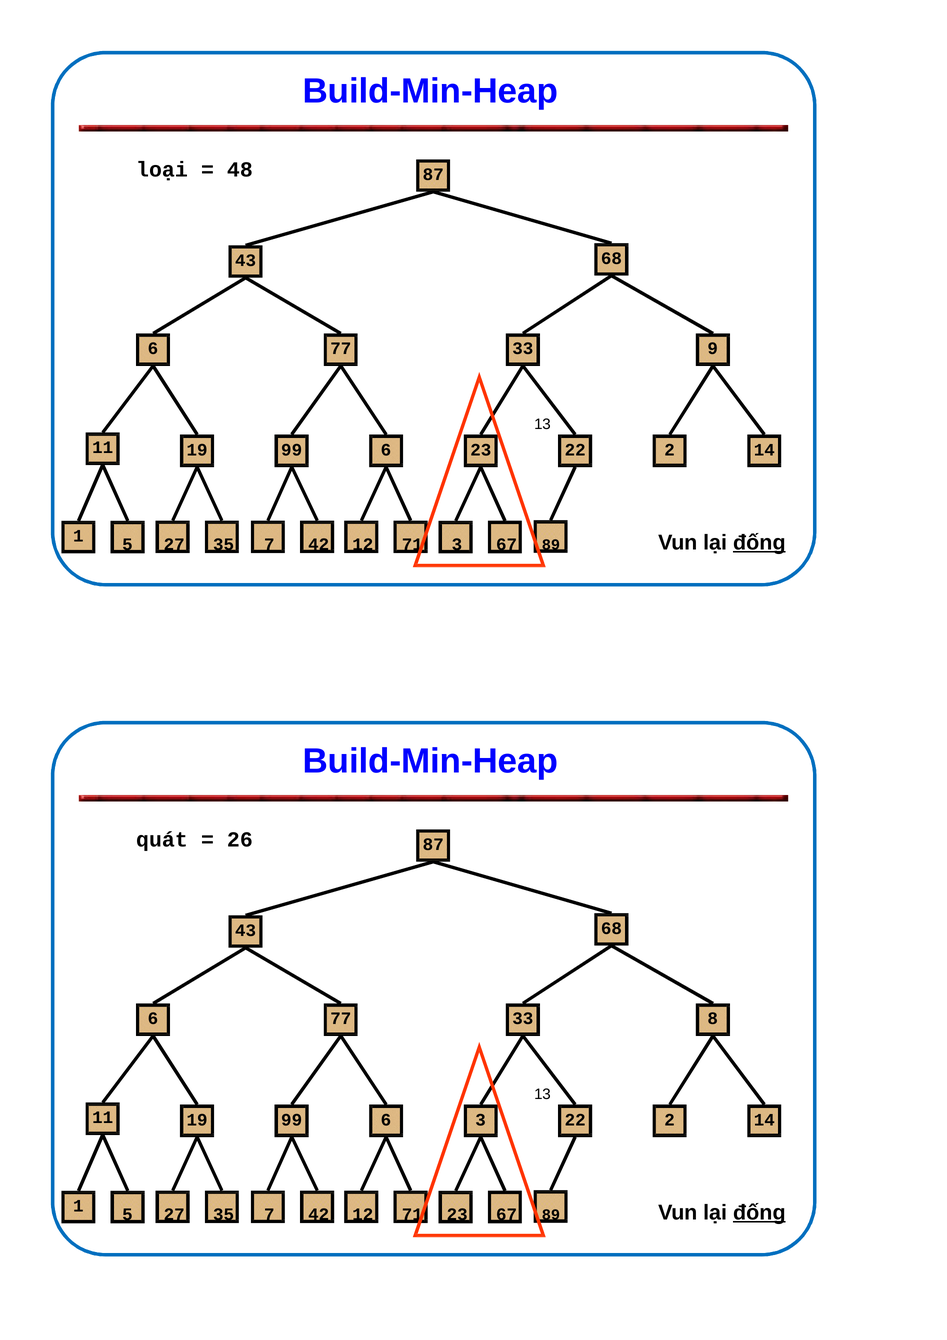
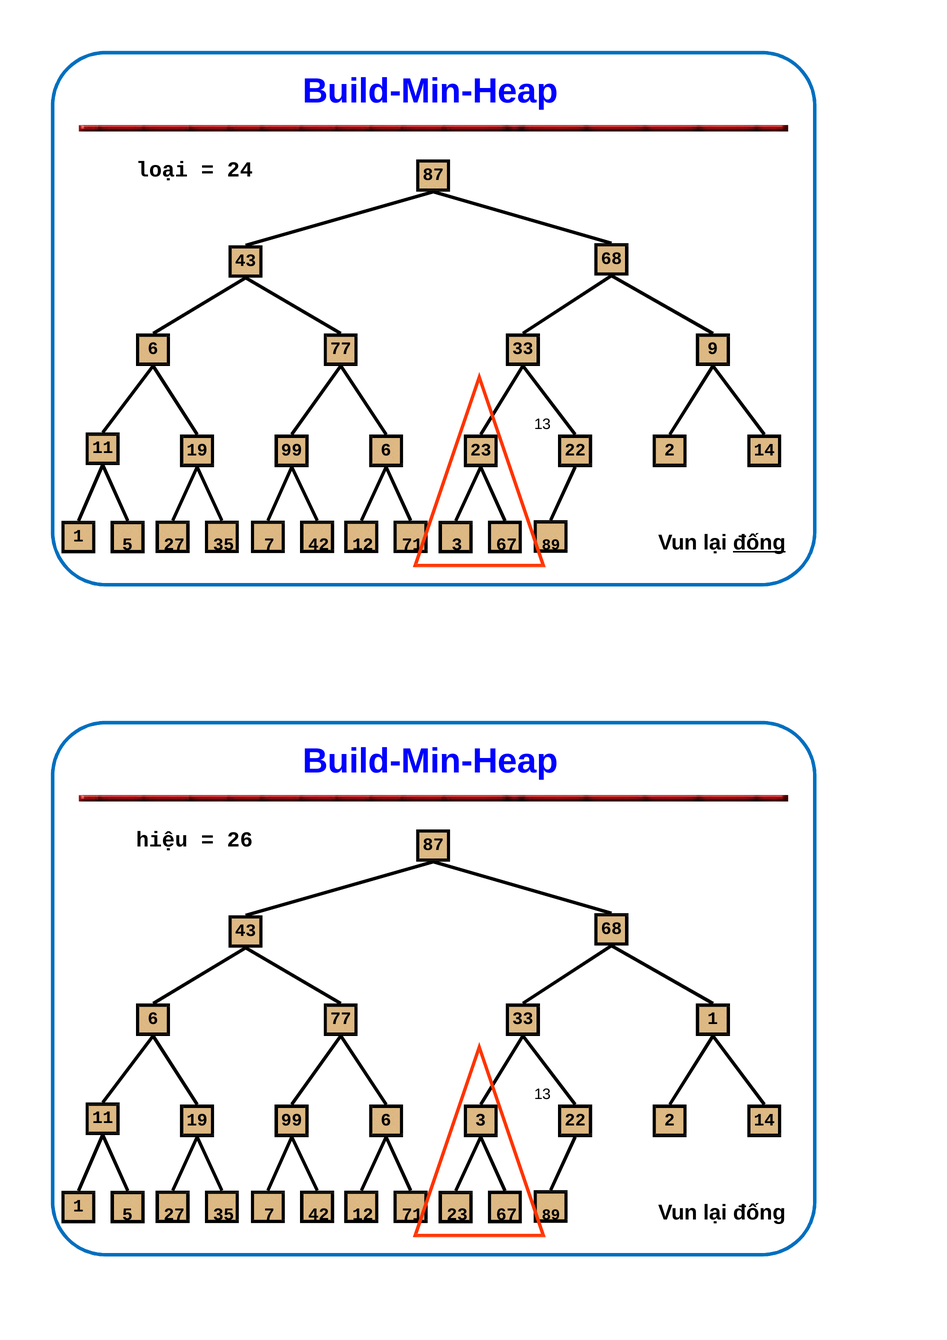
48: 48 -> 24
quát: quát -> hiệu
33 8: 8 -> 1
đống at (759, 1213) underline: present -> none
